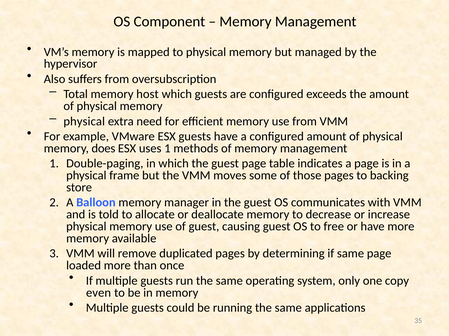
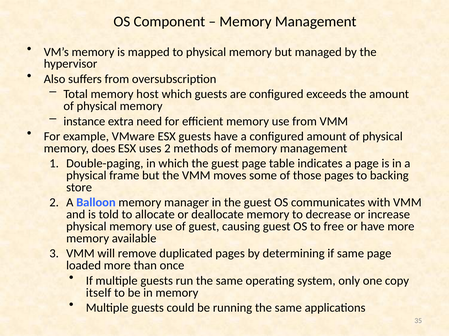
physical at (84, 122): physical -> instance
uses 1: 1 -> 2
even: even -> itself
